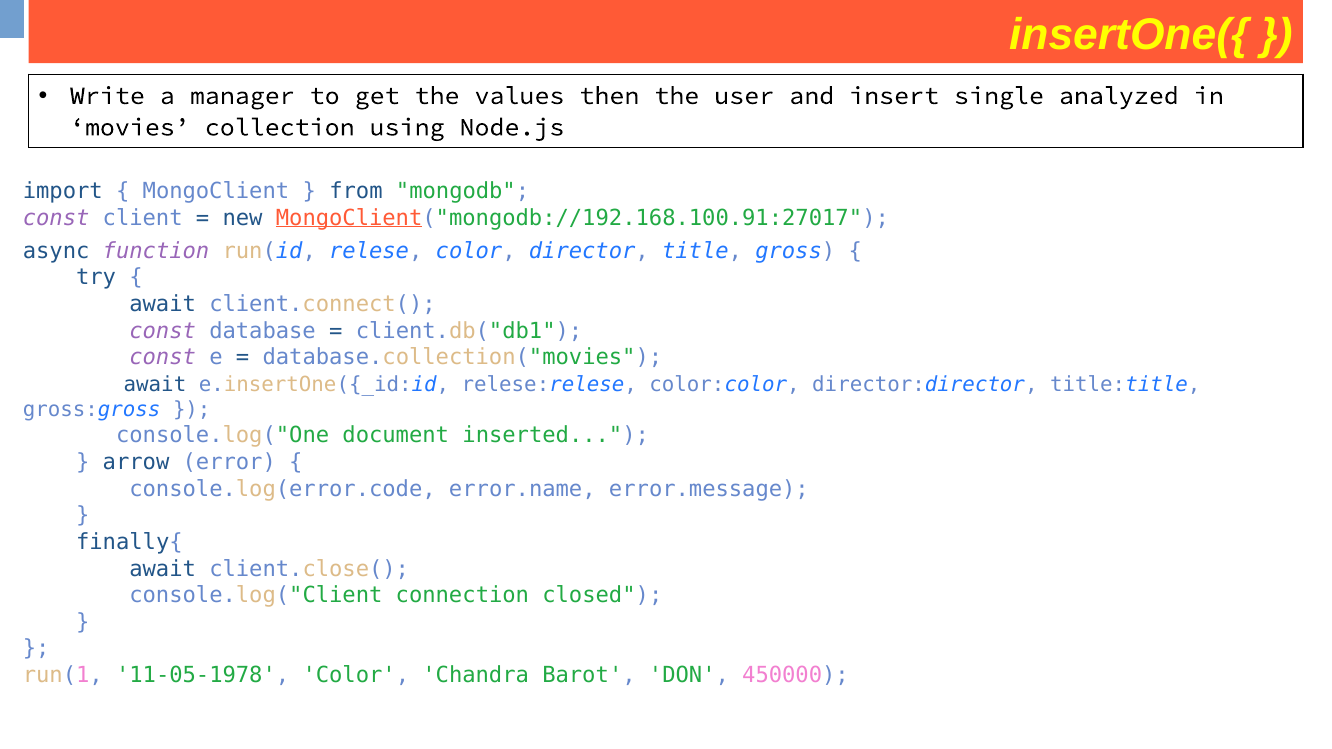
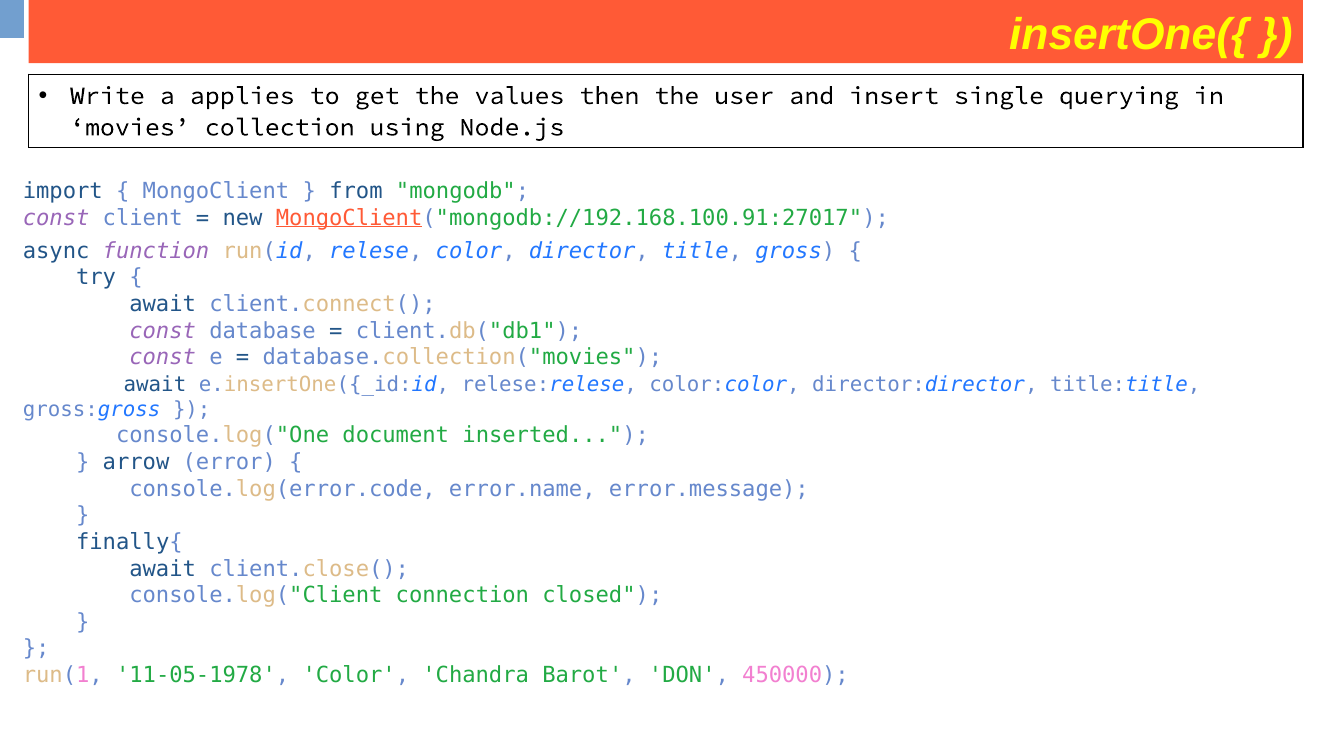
manager: manager -> applies
analyzed: analyzed -> querying
